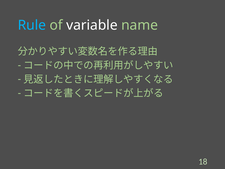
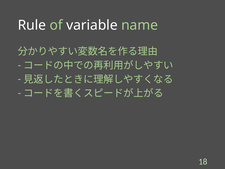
Rule colour: light blue -> white
